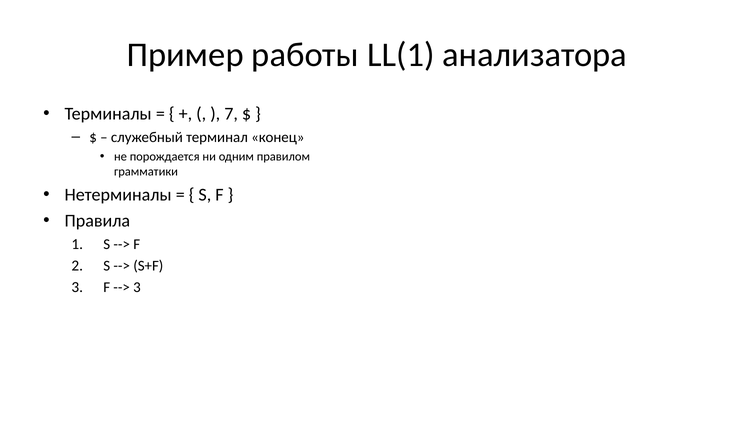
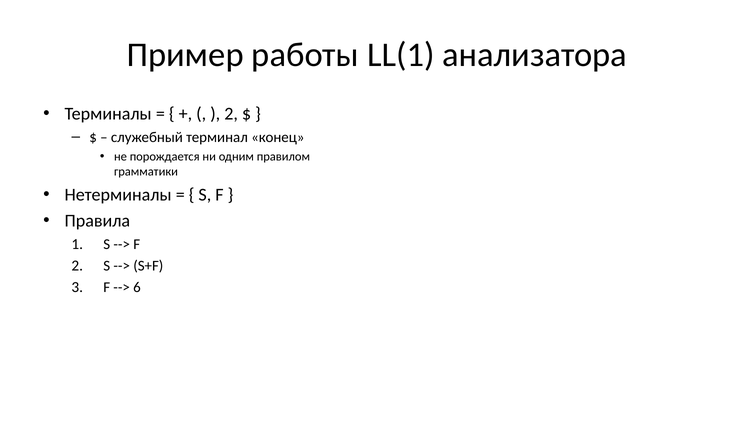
7 at (231, 114): 7 -> 2
3 at (137, 288): 3 -> 6
